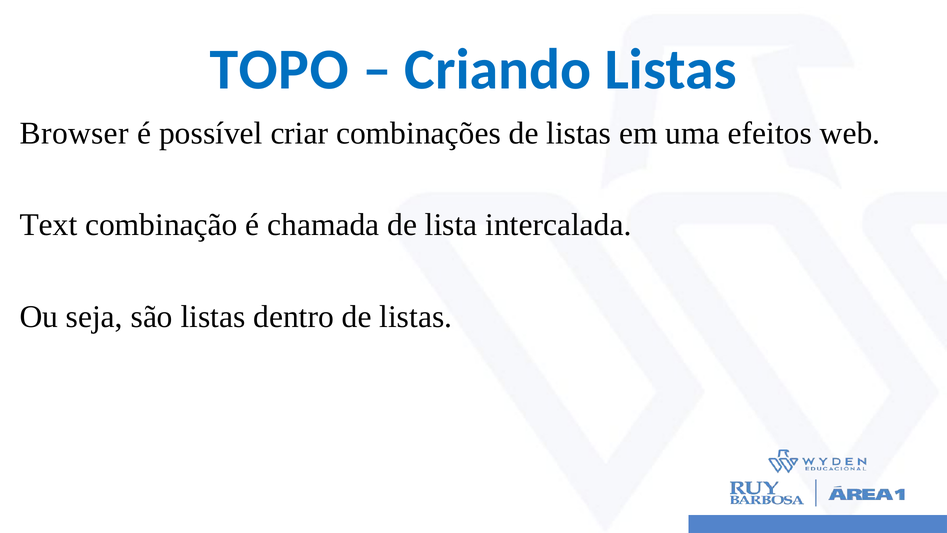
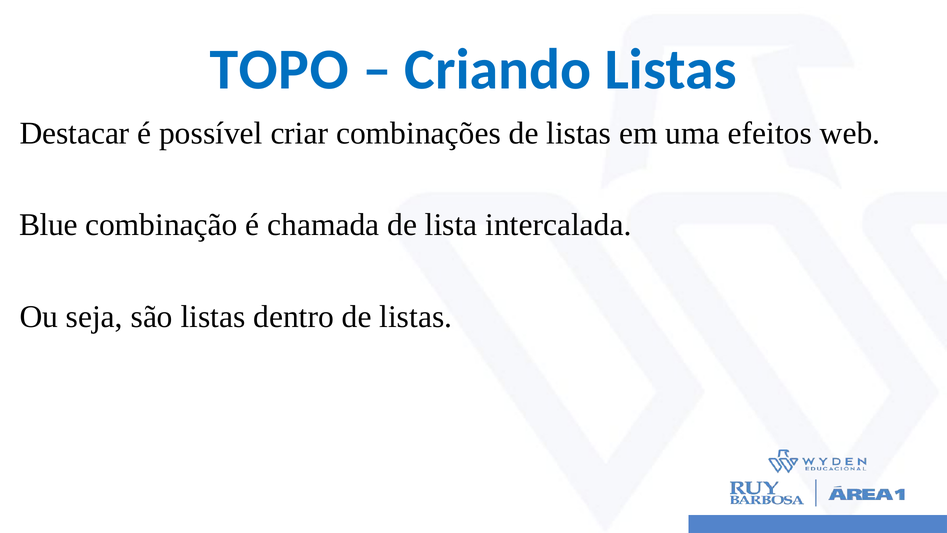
Browser: Browser -> Destacar
Text: Text -> Blue
